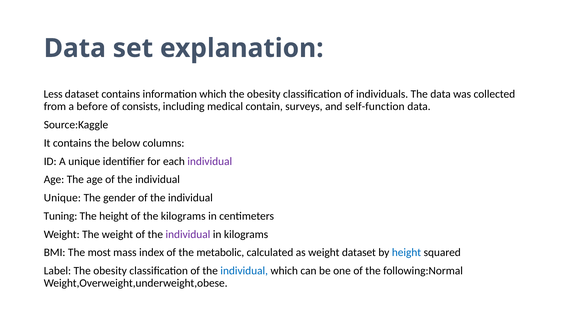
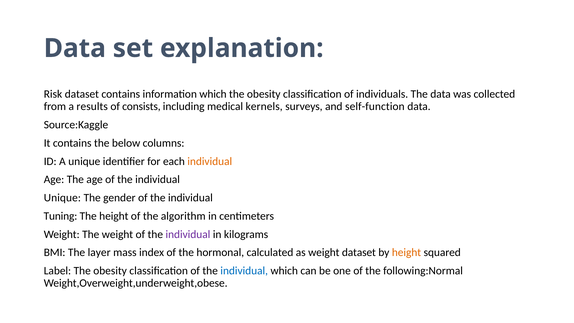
Less: Less -> Risk
before: before -> results
contain: contain -> kernels
individual at (210, 161) colour: purple -> orange
the kilograms: kilograms -> algorithm
most: most -> layer
metabolic: metabolic -> hormonal
height at (406, 252) colour: blue -> orange
